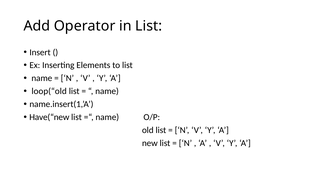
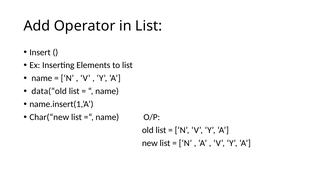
loop(“old: loop(“old -> data(“old
Have(“new: Have(“new -> Char(“new
